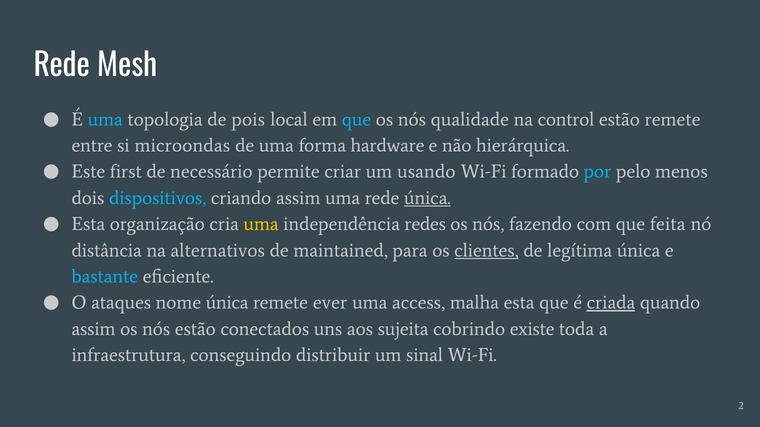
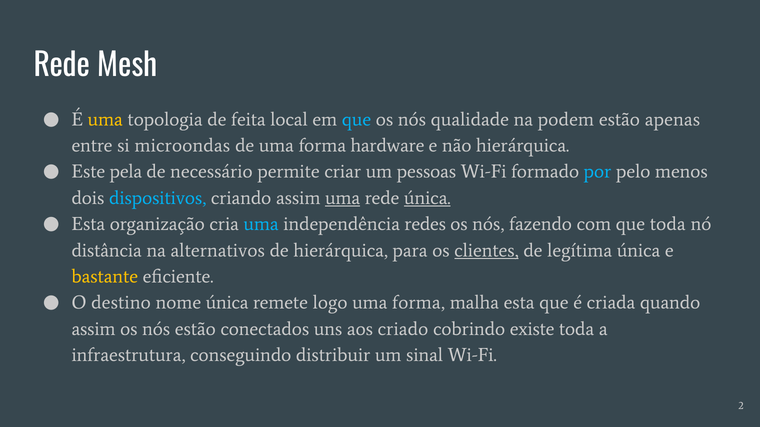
uma at (105, 120) colour: light blue -> yellow
pois: pois -> feita
control: control -> podem
estão remete: remete -> apenas
first: first -> pela
usando: usando -> pessoas
uma at (343, 198) underline: none -> present
uma at (261, 224) colour: yellow -> light blue
que feita: feita -> toda
de maintained: maintained -> hierárquica
bastante colour: light blue -> yellow
ataques: ataques -> destino
ever: ever -> logo
access at (419, 303): access -> forma
criada underline: present -> none
sujeita: sujeita -> criado
